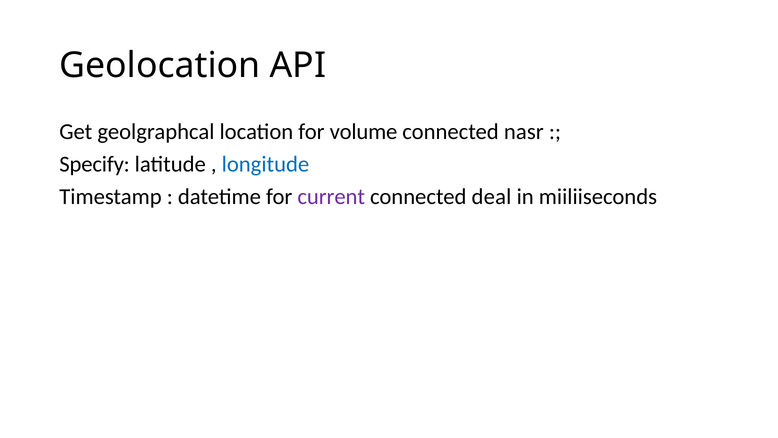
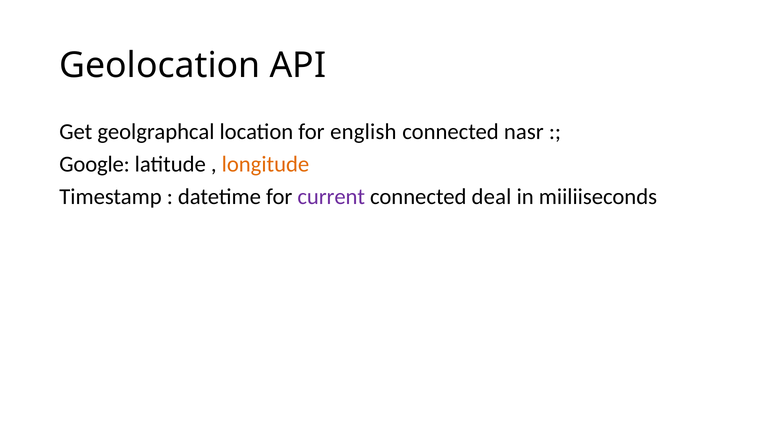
volume: volume -> english
Specify: Specify -> Google
longitude colour: blue -> orange
